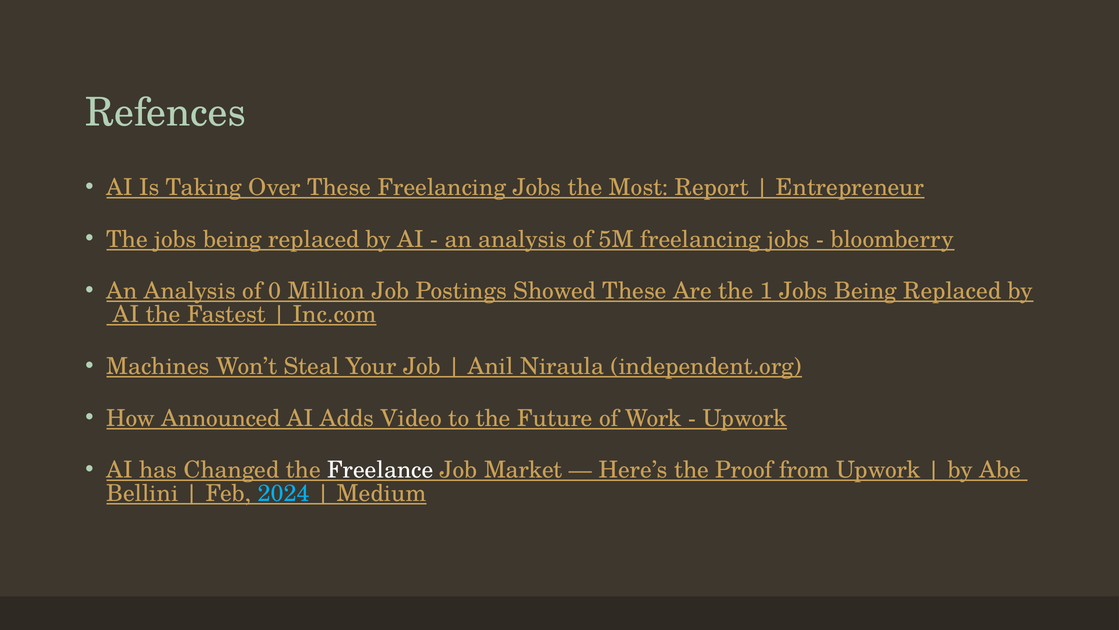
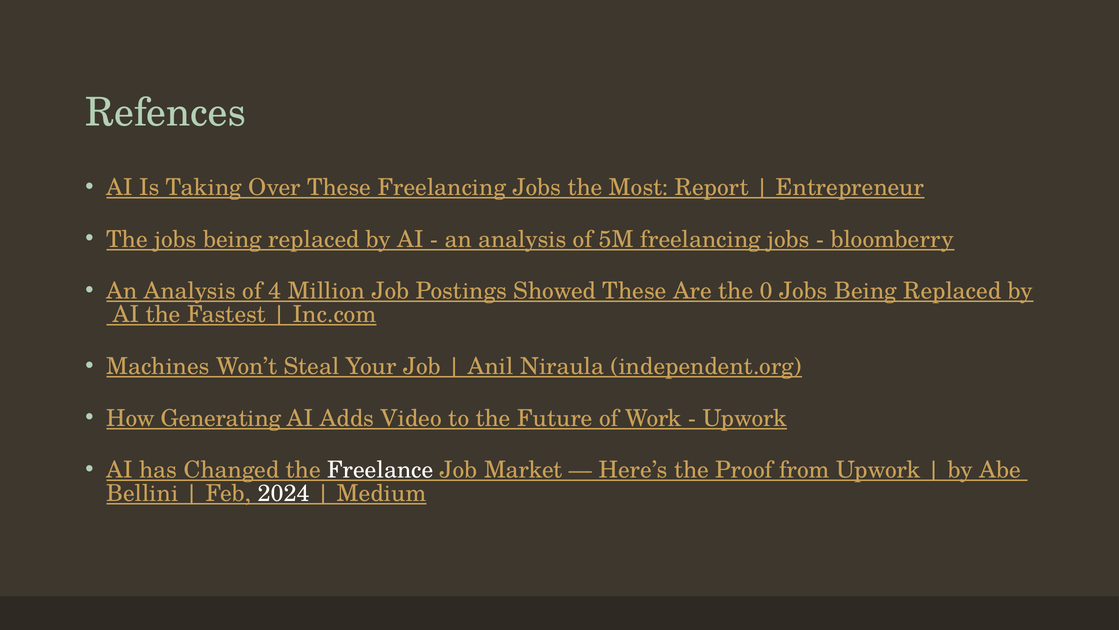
0: 0 -> 4
1: 1 -> 0
Announced: Announced -> Generating
2024 colour: light blue -> white
